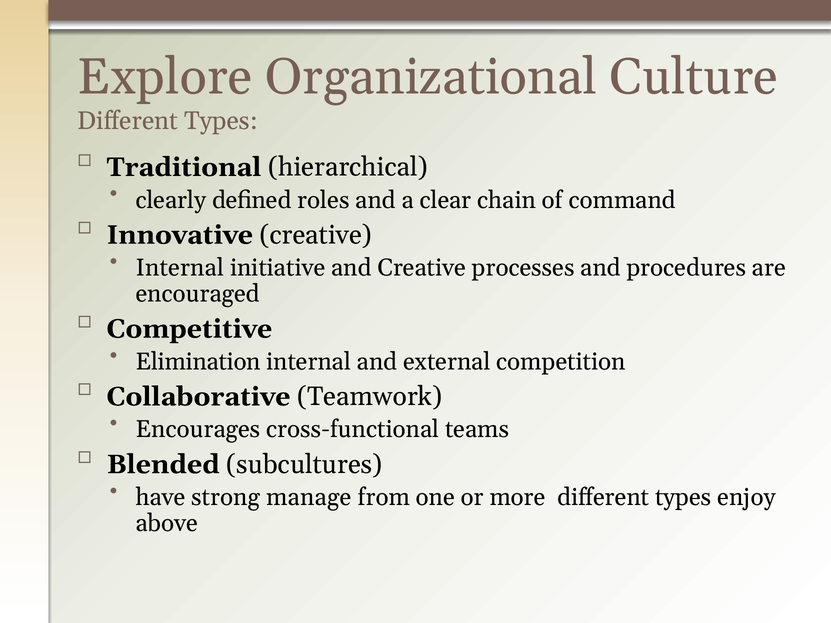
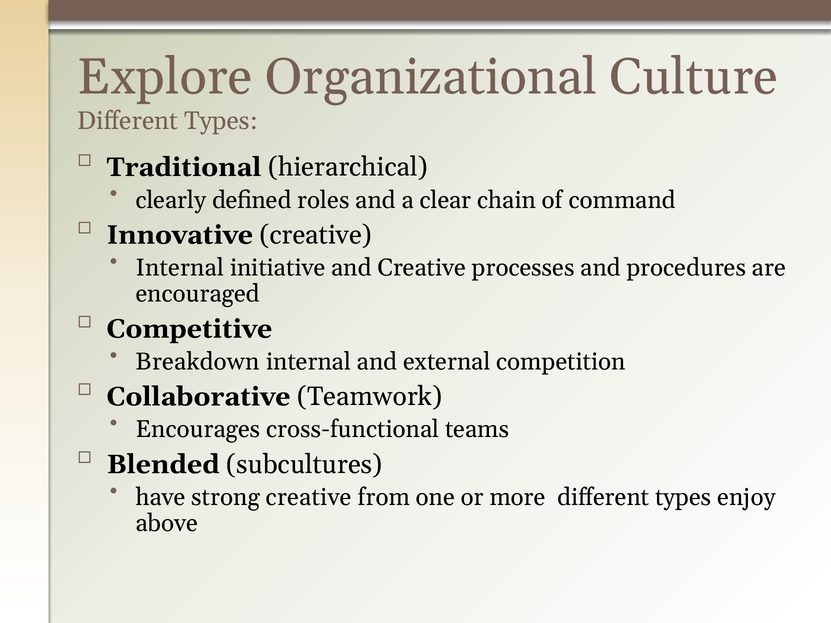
Elimination: Elimination -> Breakdown
strong manage: manage -> creative
